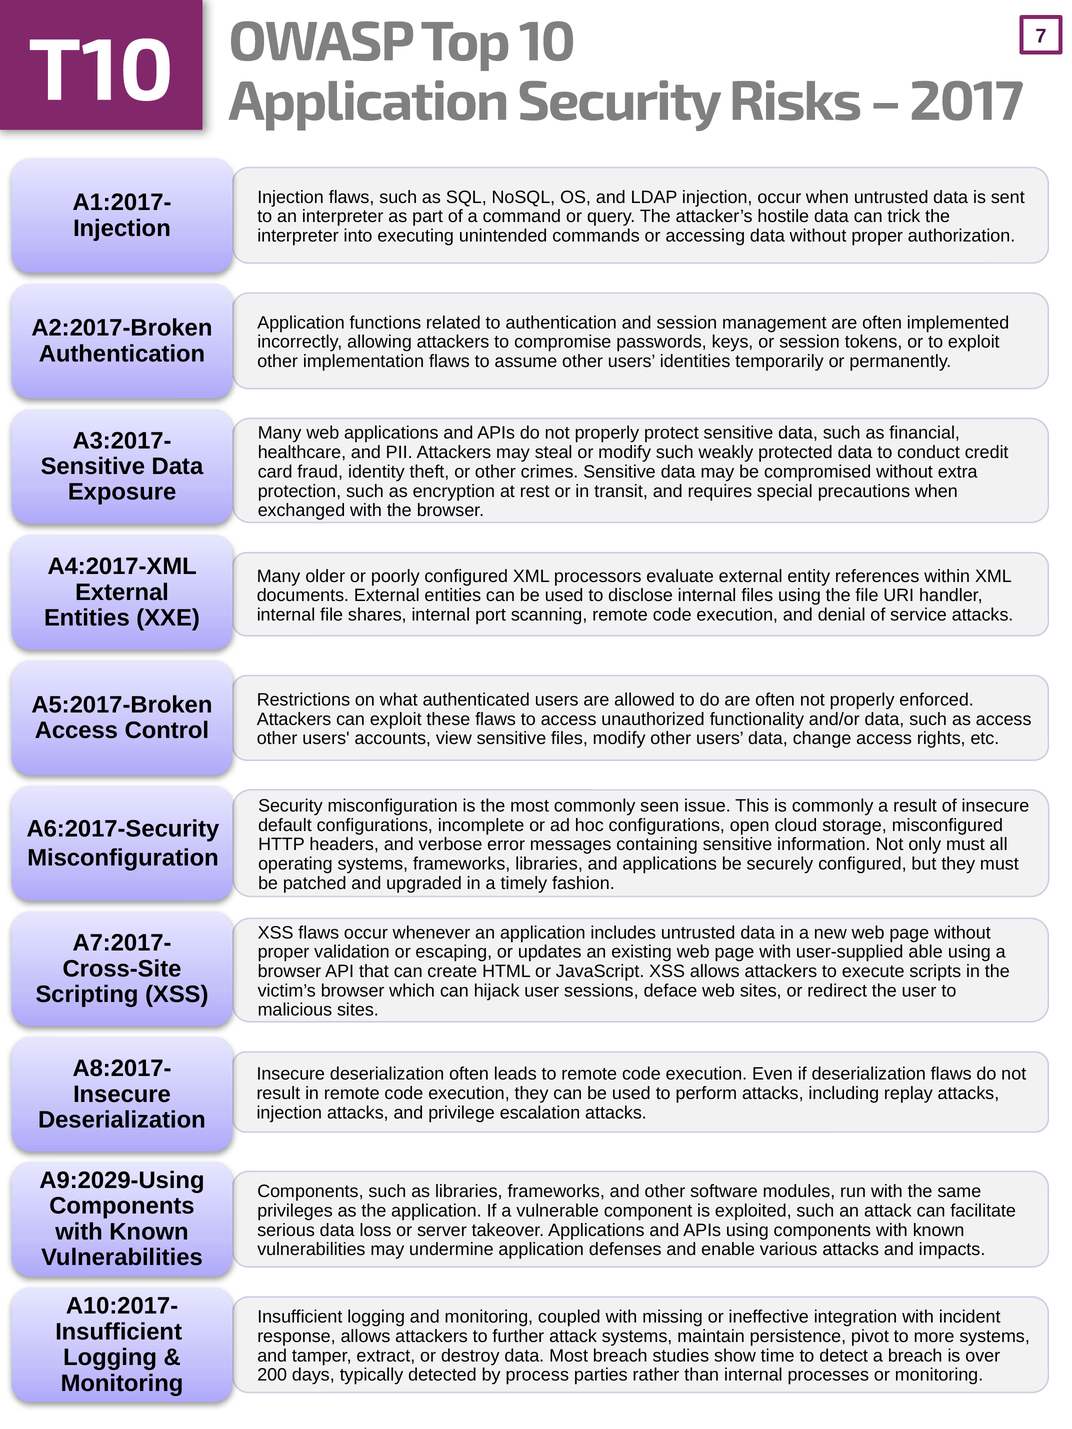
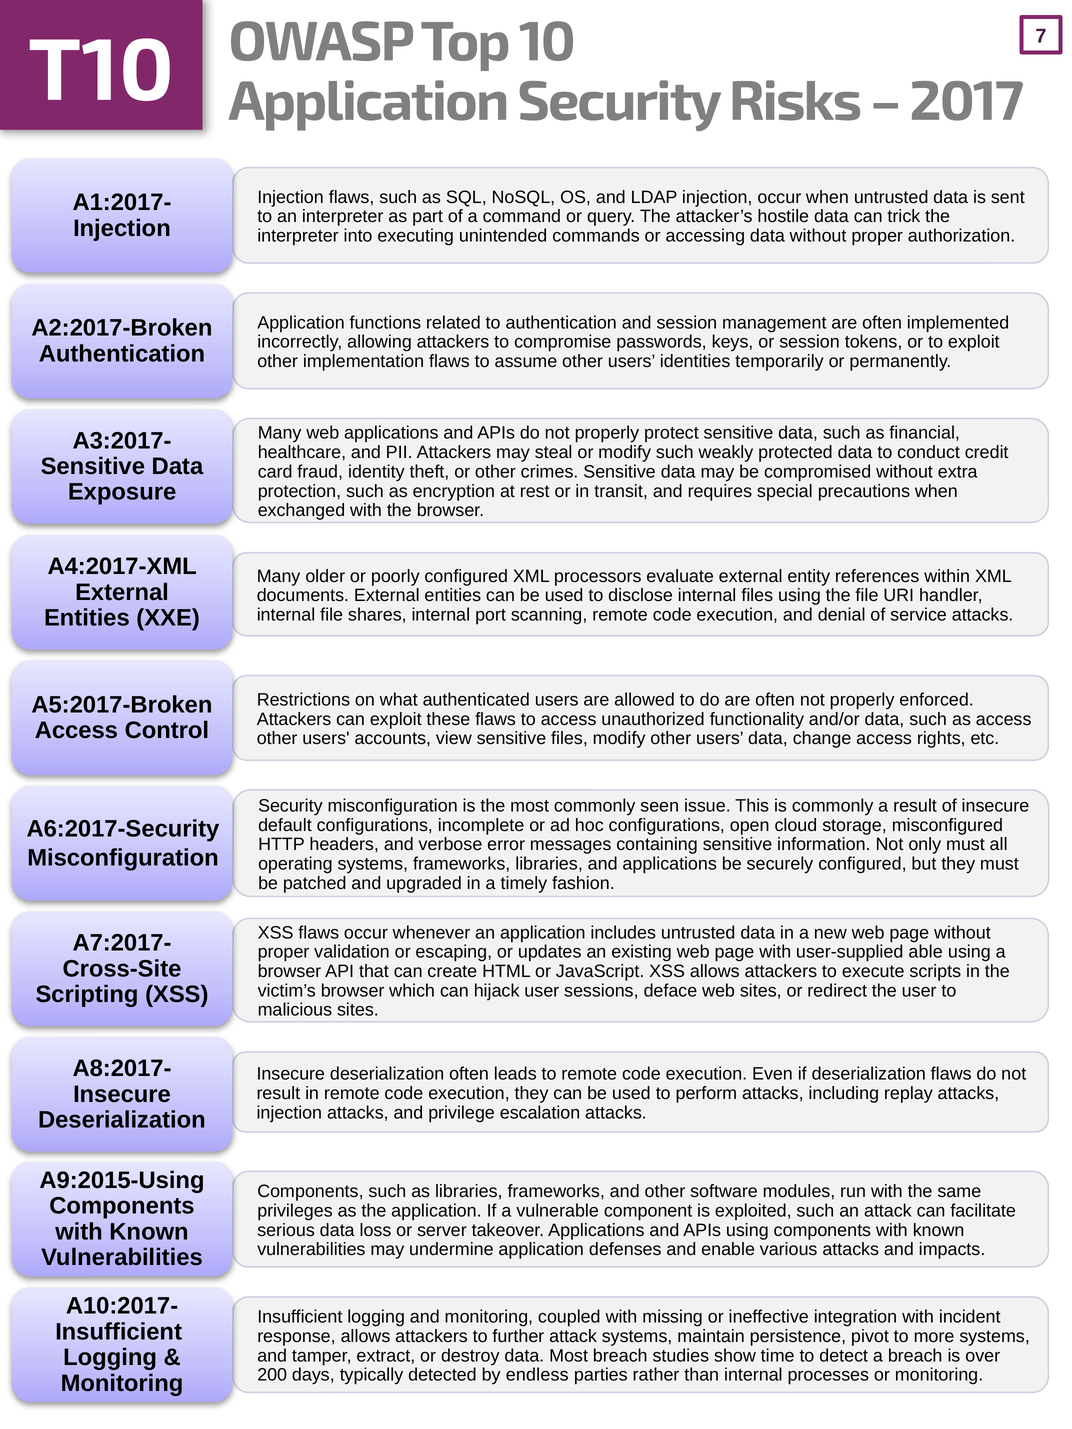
A9:2029-Using: A9:2029-Using -> A9:2015-Using
process: process -> endless
